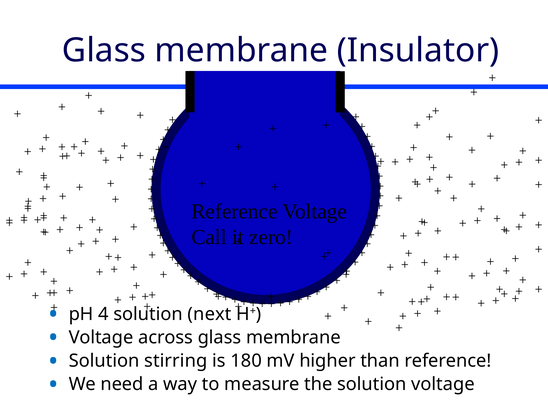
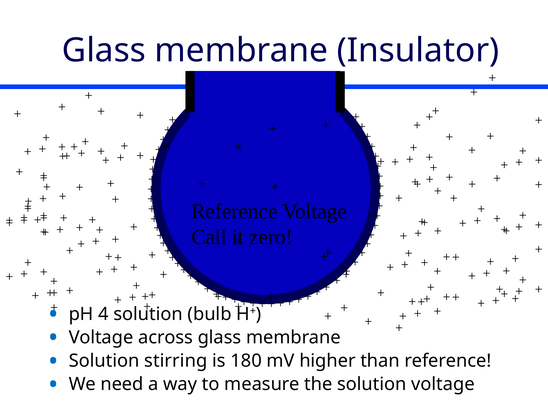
next: next -> bulb
